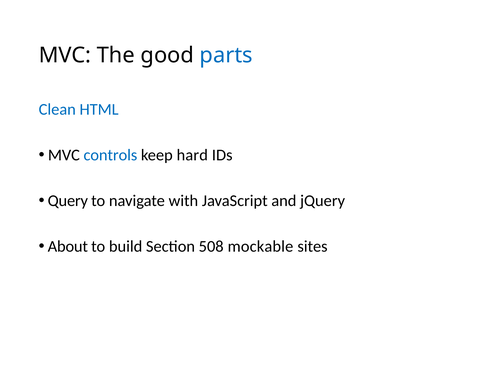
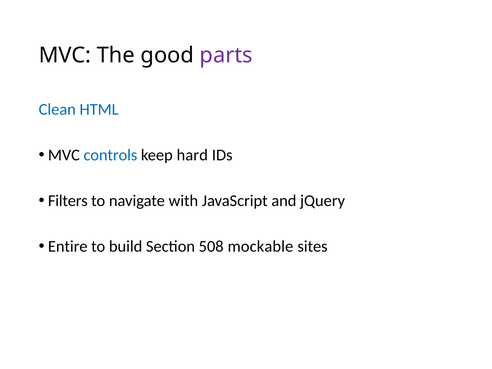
parts colour: blue -> purple
Query: Query -> Filters
About: About -> Entire
